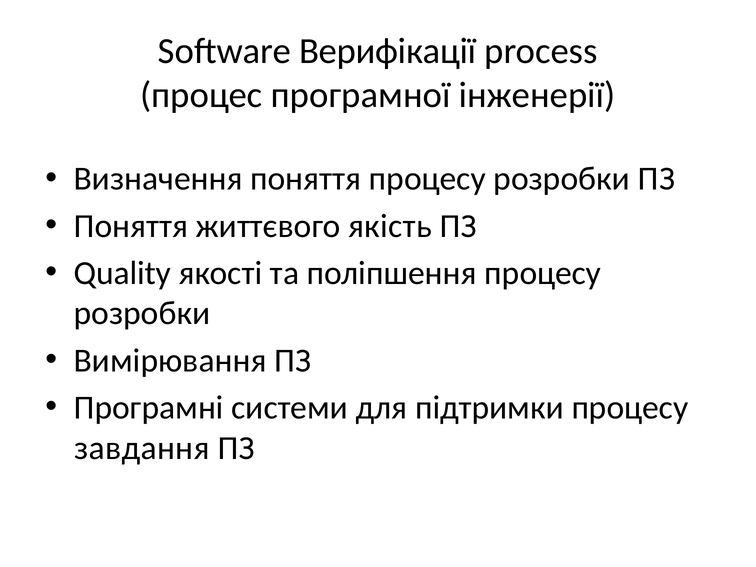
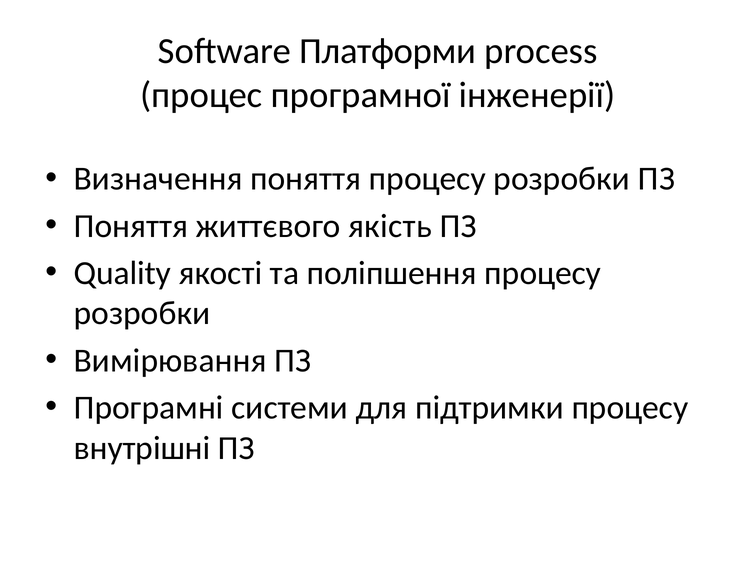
Верифікації: Верифікації -> Платформи
завдання: завдання -> внутрішні
